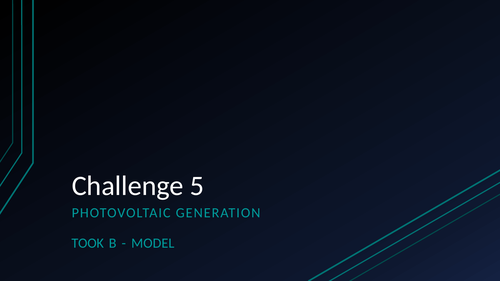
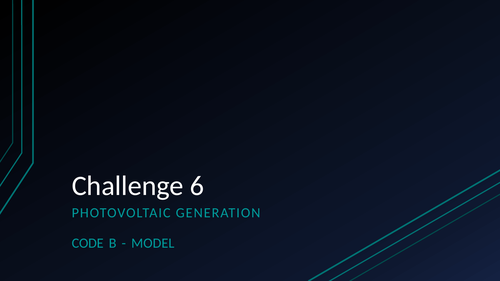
5: 5 -> 6
TOOK: TOOK -> CODE
